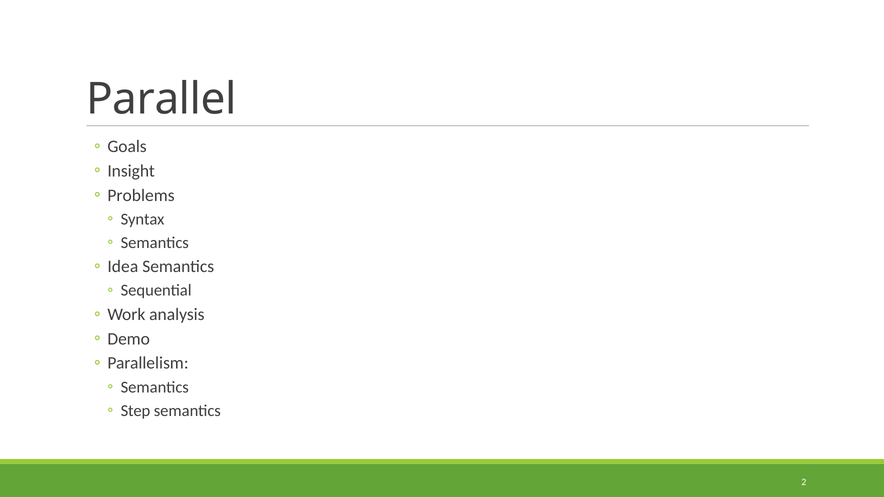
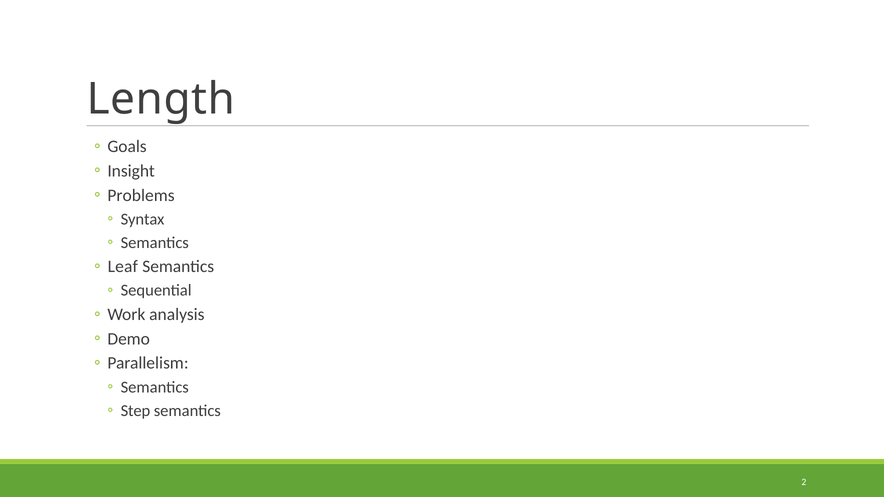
Parallel: Parallel -> Length
Idea: Idea -> Leaf
